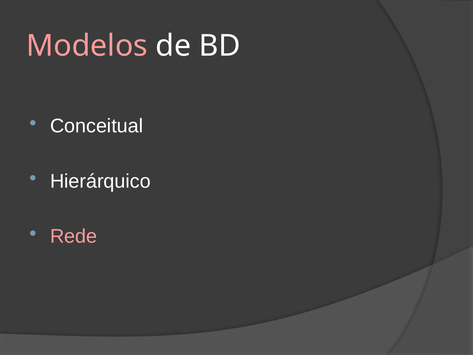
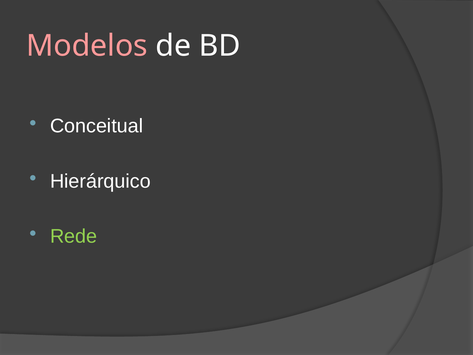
Rede colour: pink -> light green
